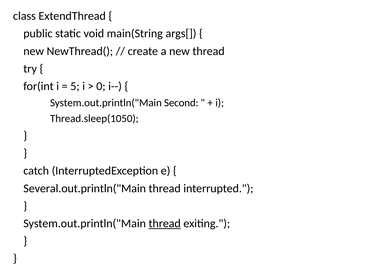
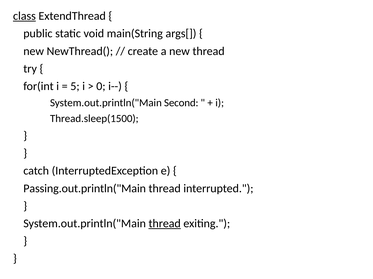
class underline: none -> present
Thread.sleep(1050: Thread.sleep(1050 -> Thread.sleep(1500
Several.out.println("Main: Several.out.println("Main -> Passing.out.println("Main
